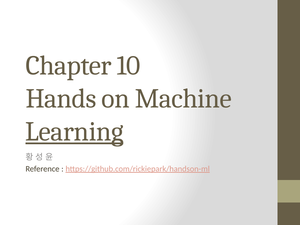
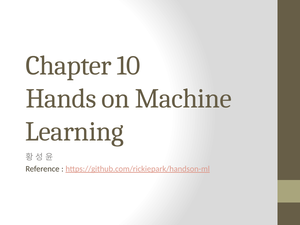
Learning underline: present -> none
